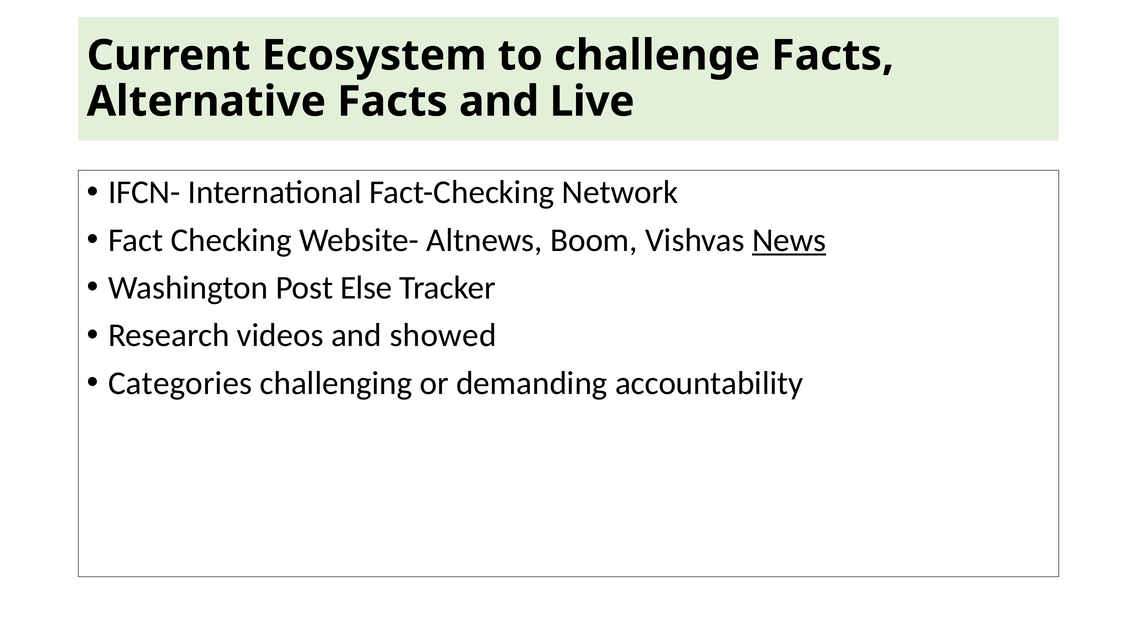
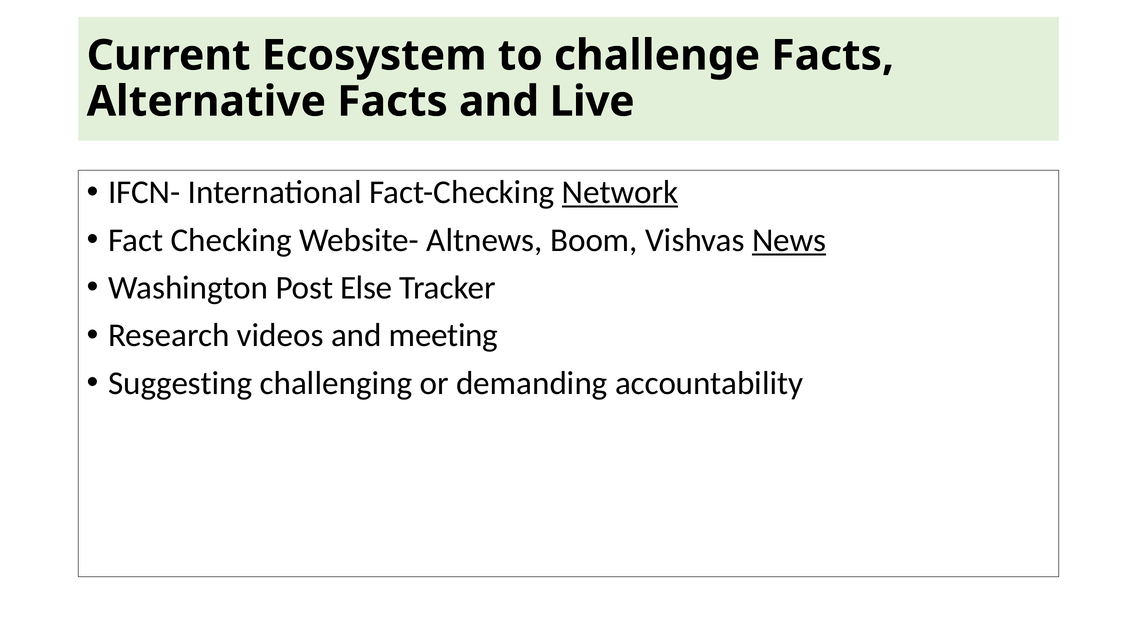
Network underline: none -> present
showed: showed -> meeting
Categories: Categories -> Suggesting
